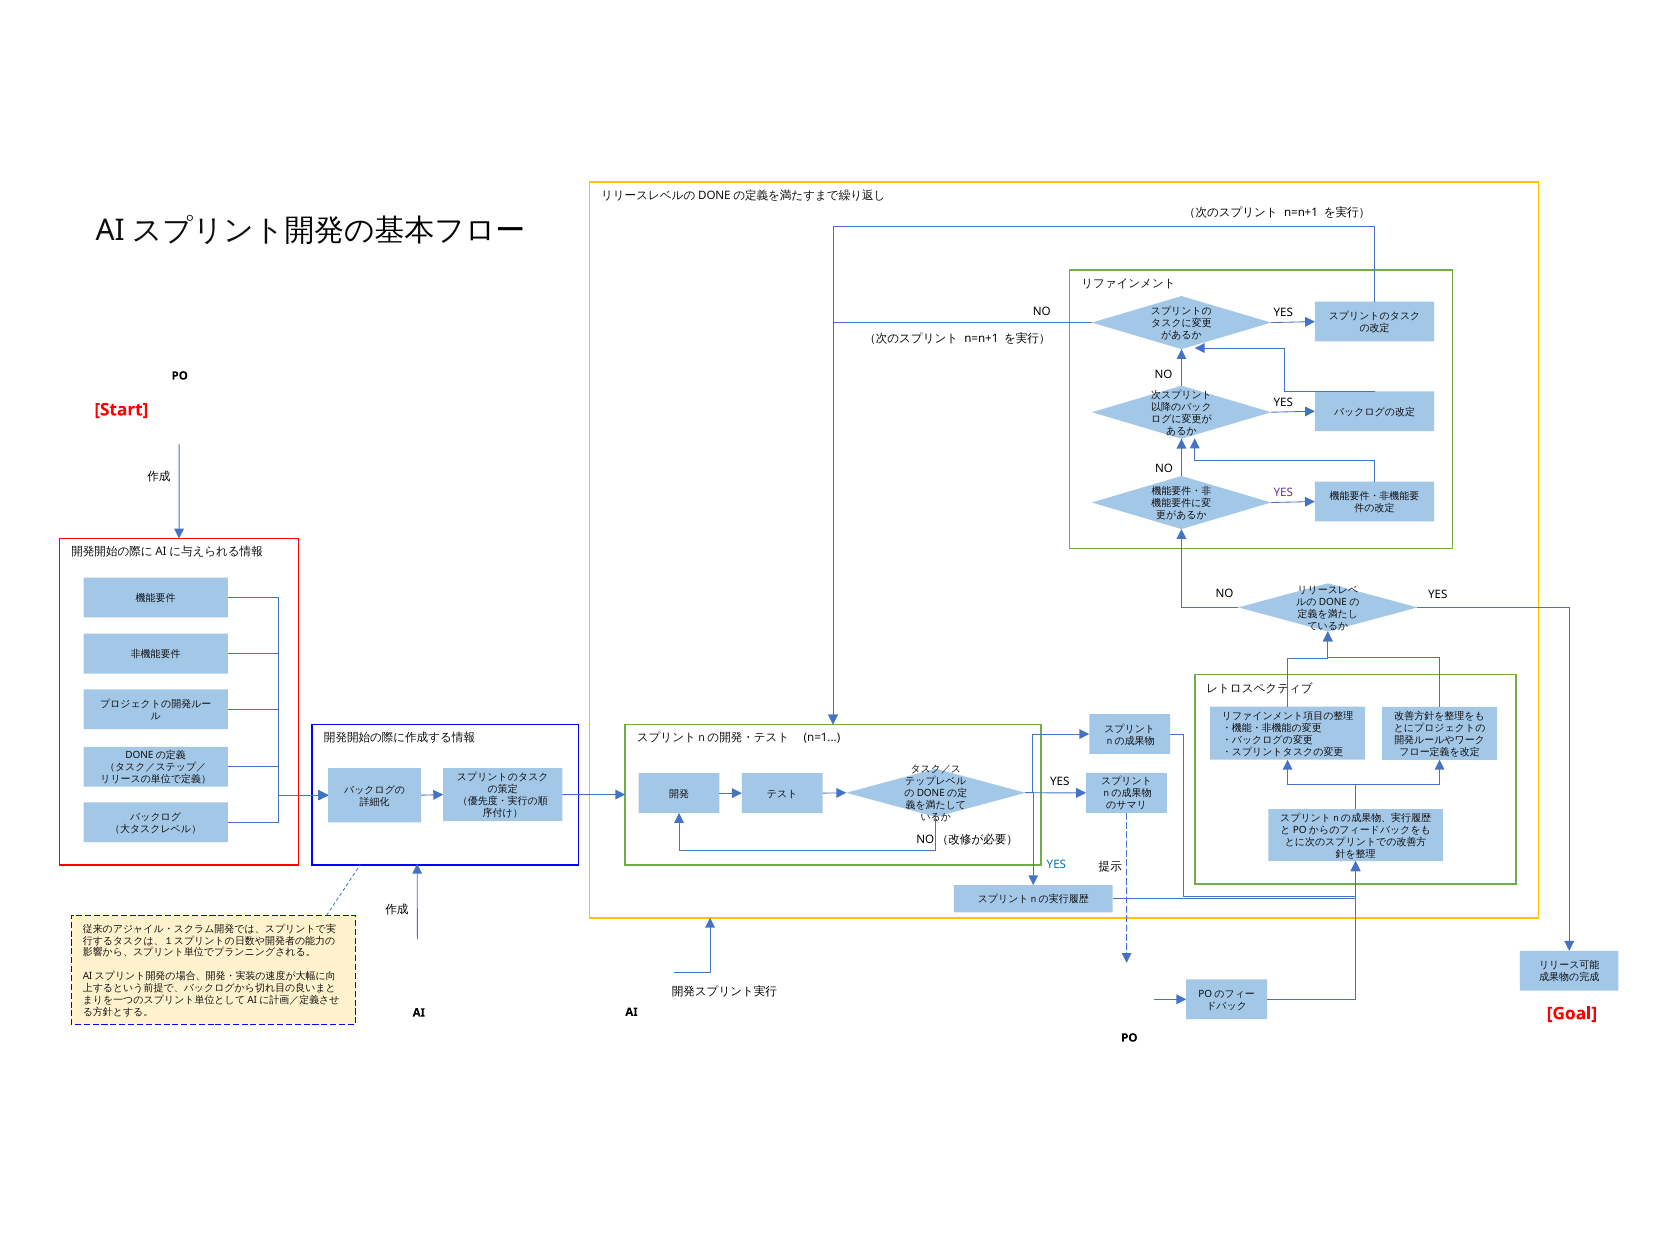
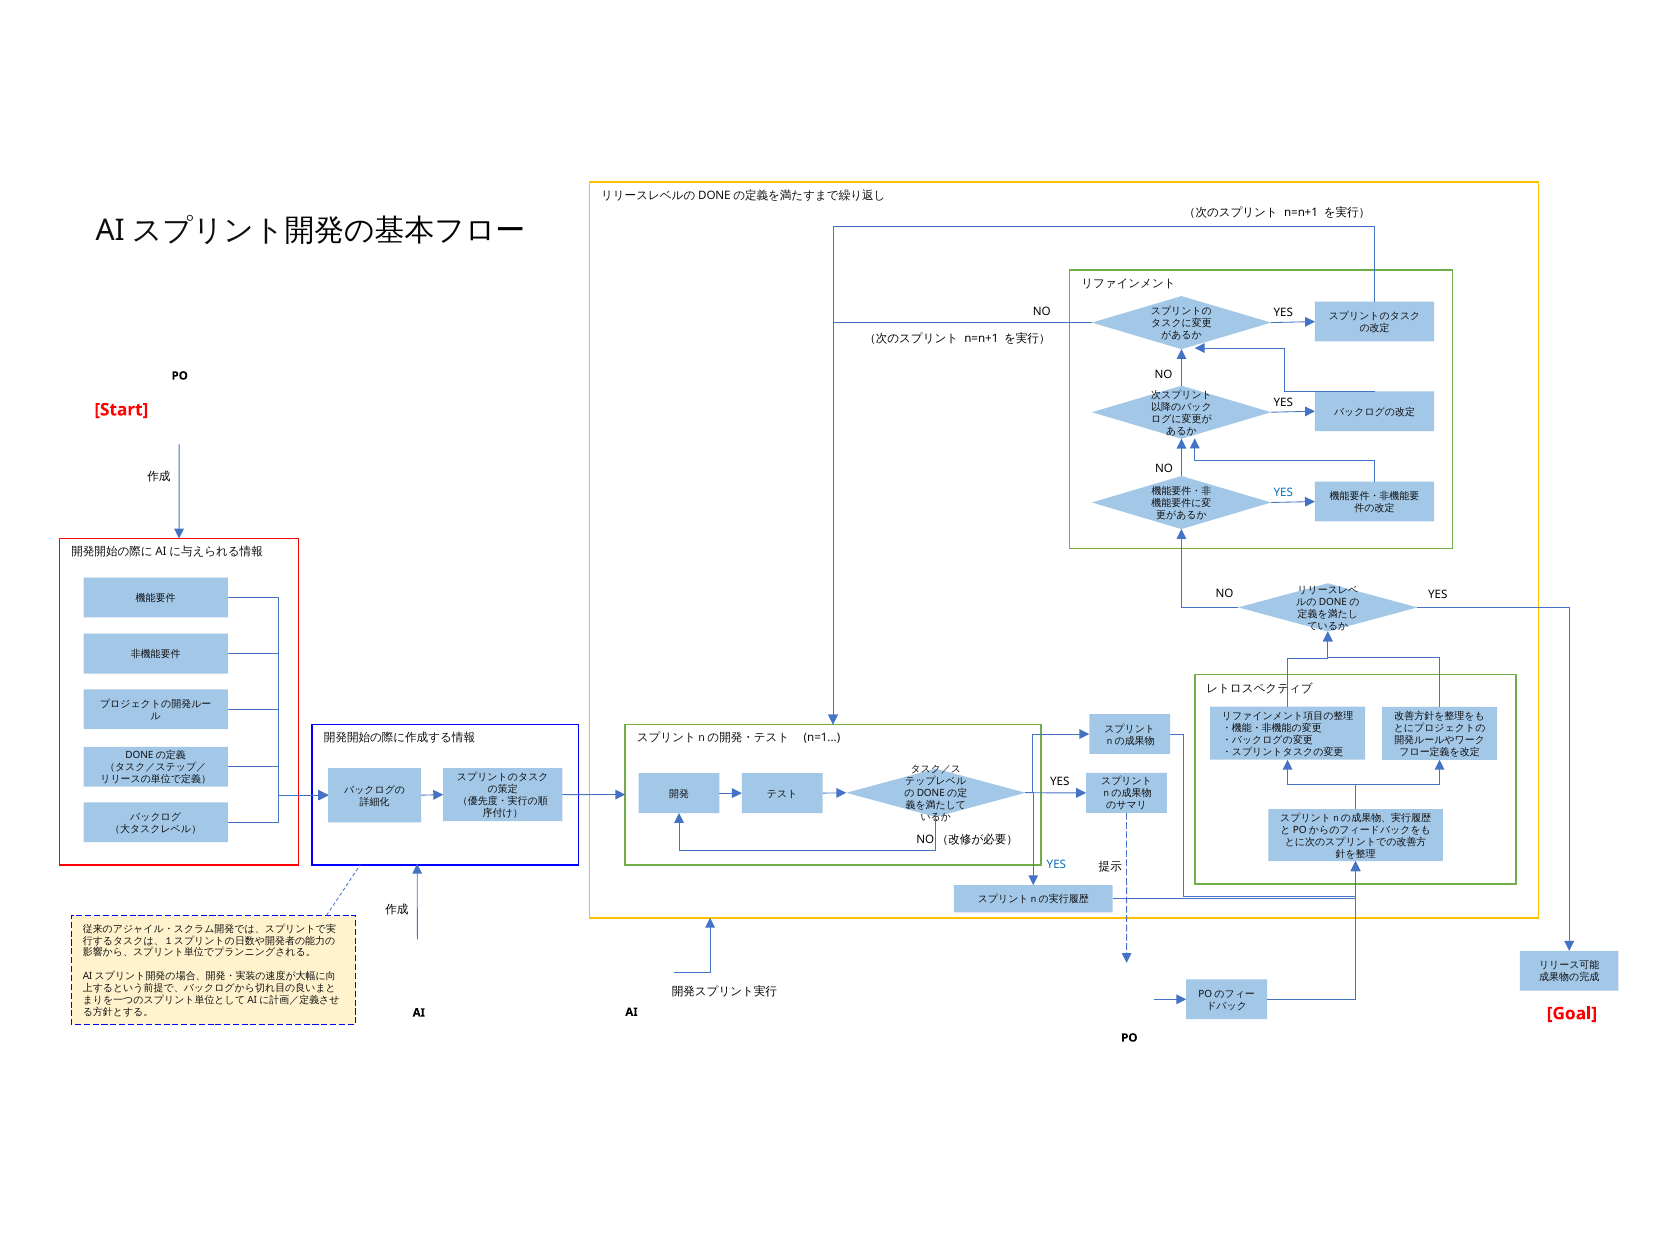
YES at (1283, 493) colour: purple -> blue
